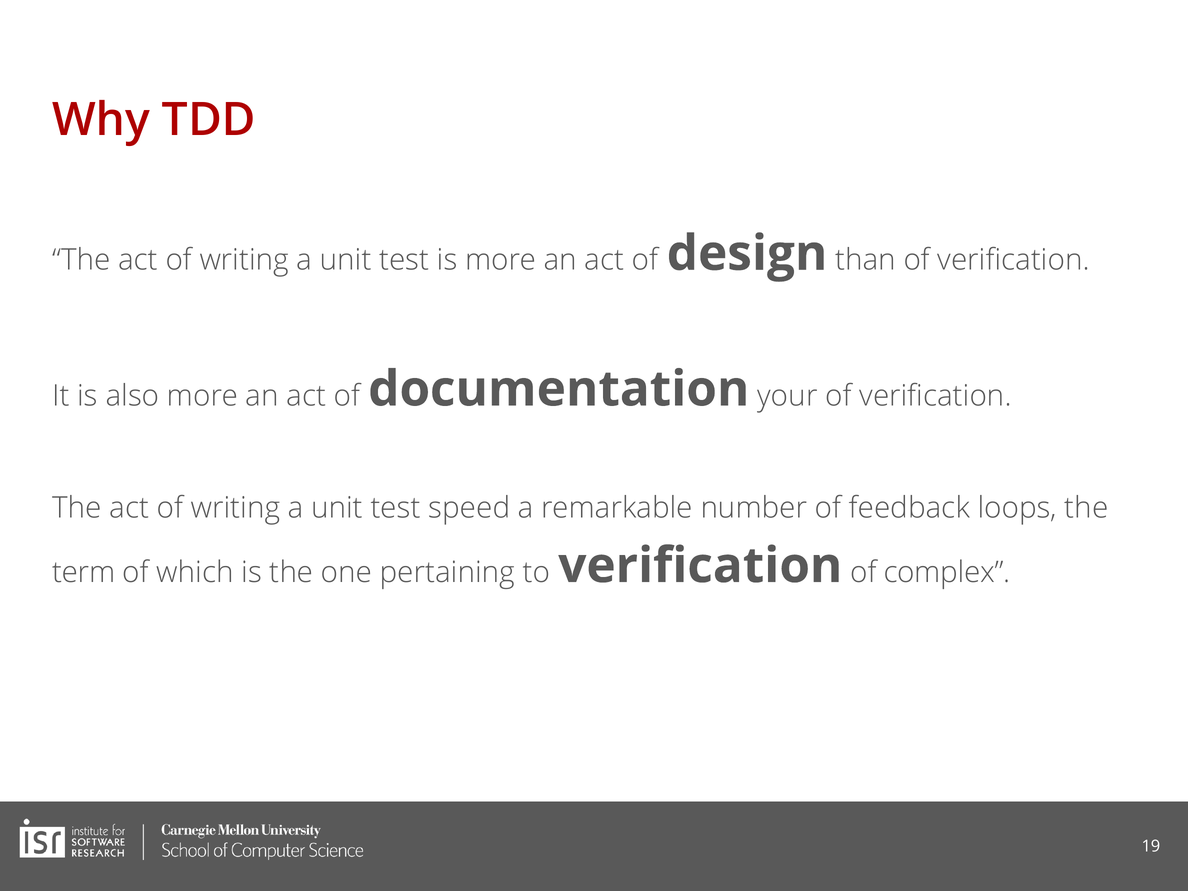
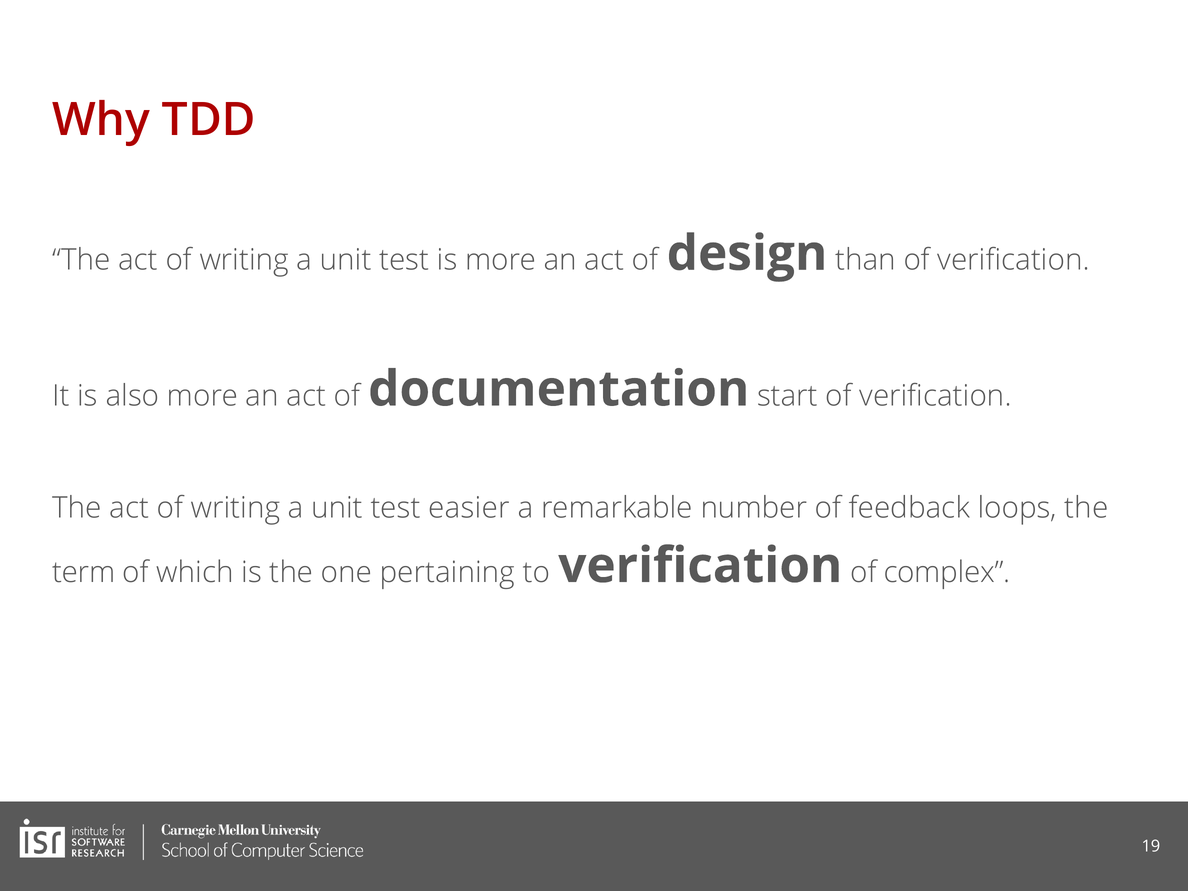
your: your -> start
speed: speed -> easier
